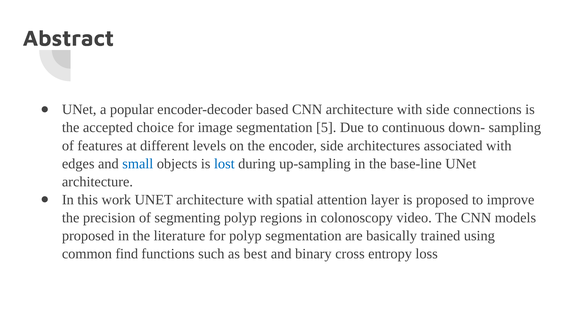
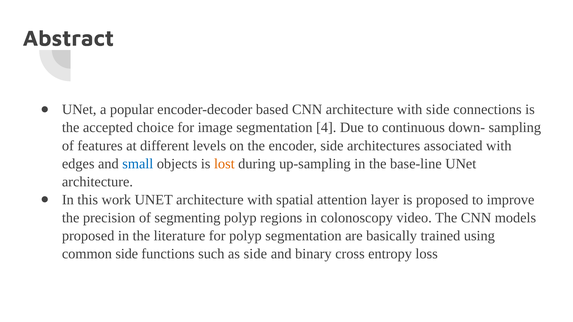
5: 5 -> 4
lost colour: blue -> orange
common find: find -> side
as best: best -> side
